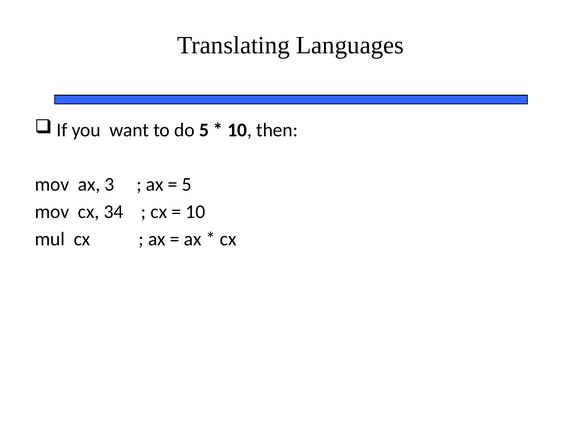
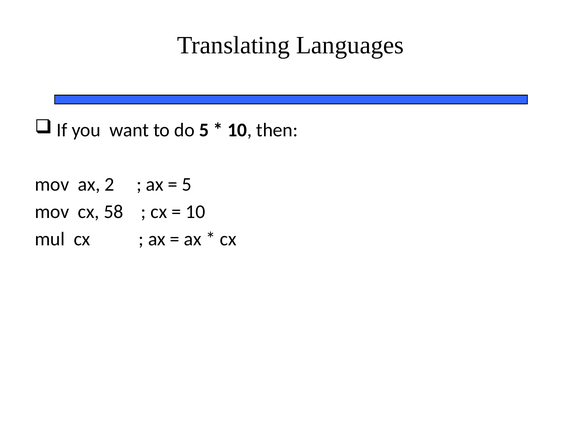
3: 3 -> 2
34: 34 -> 58
